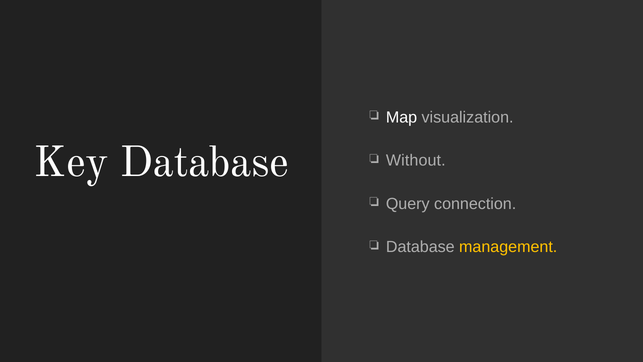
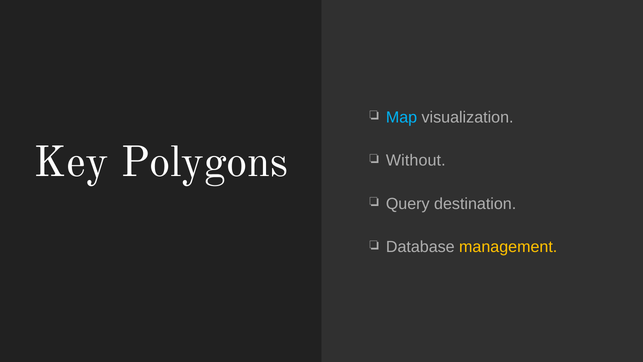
Map colour: white -> light blue
Key Database: Database -> Polygons
connection: connection -> destination
